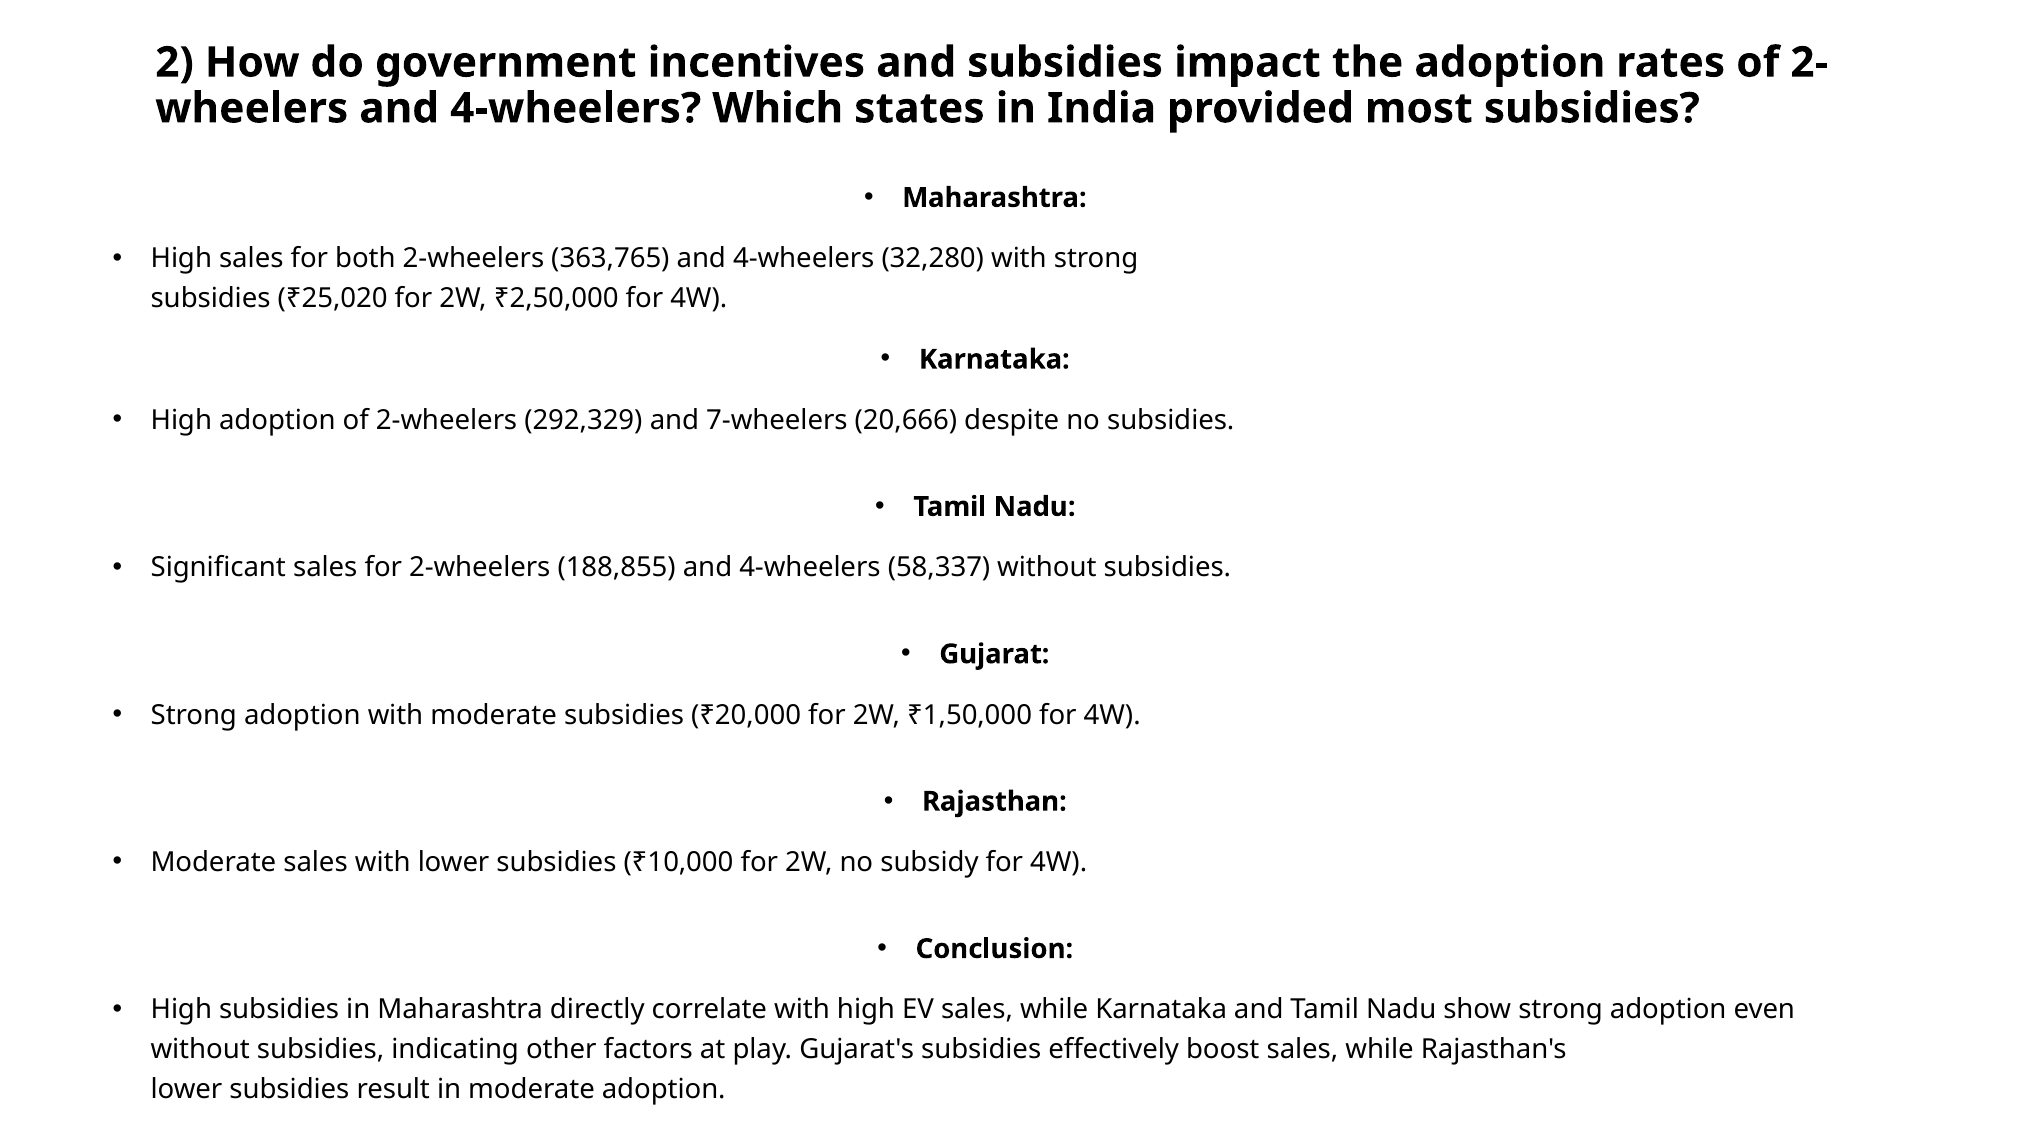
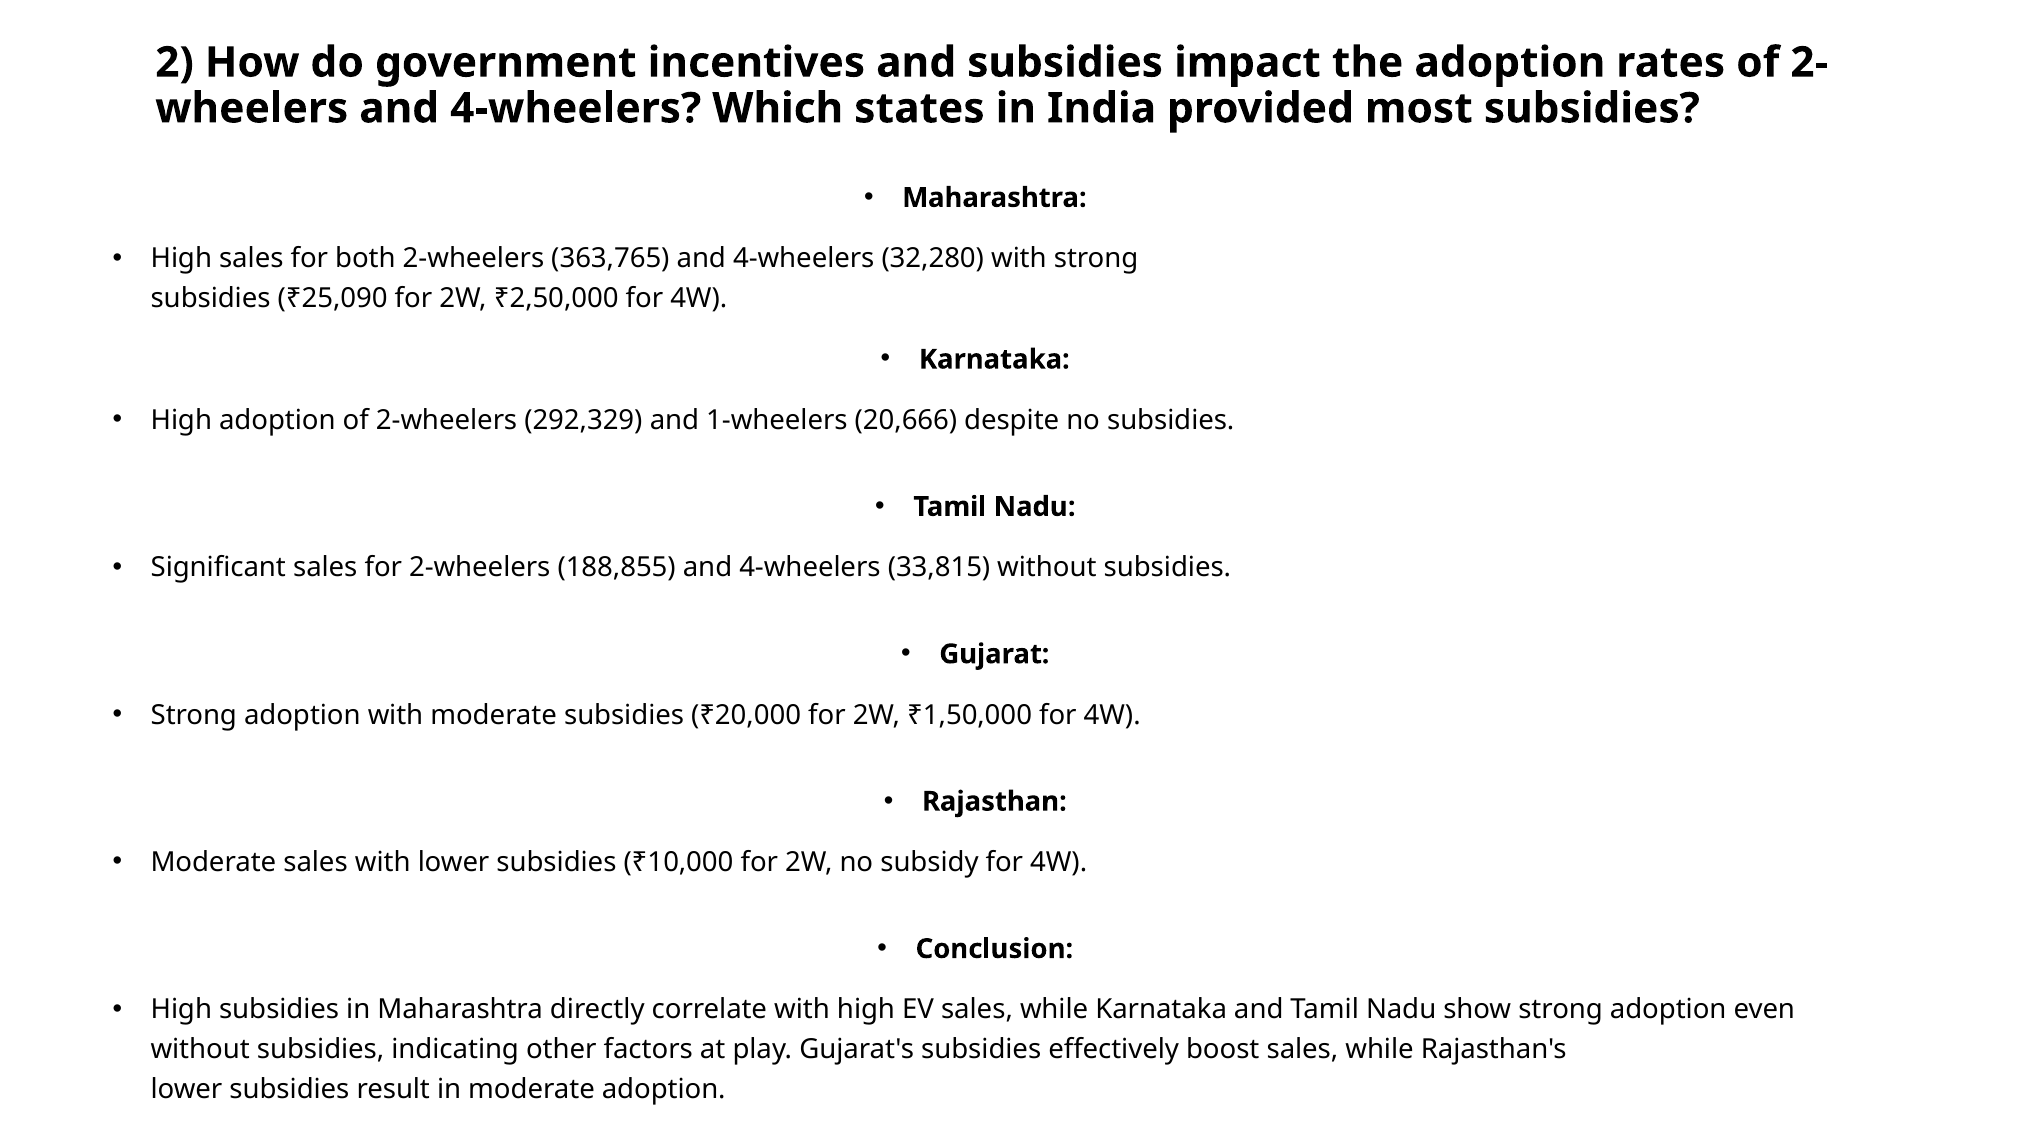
₹25,020: ₹25,020 -> ₹25,090
7-wheelers: 7-wheelers -> 1-wheelers
58,337: 58,337 -> 33,815
